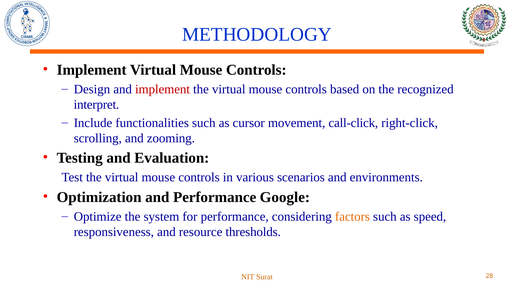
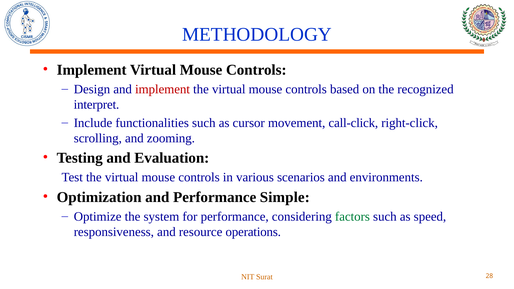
Google: Google -> Simple
factors colour: orange -> green
thresholds: thresholds -> operations
